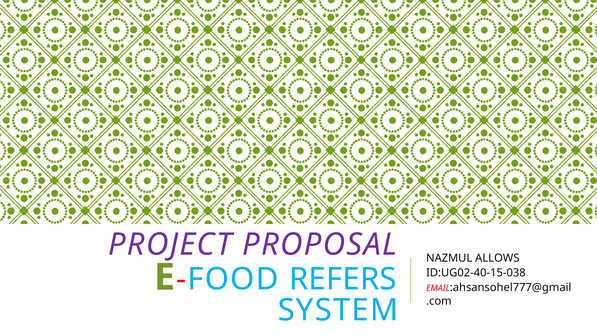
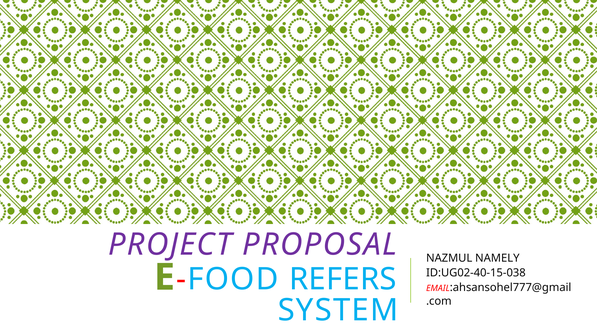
ALLOWS: ALLOWS -> NAMELY
